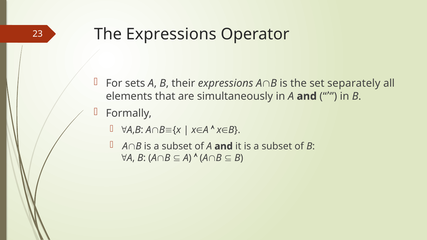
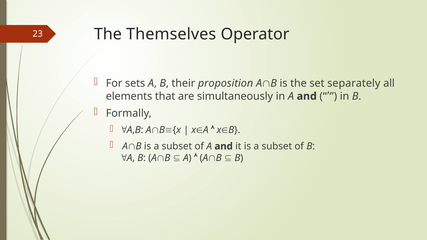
The Expressions: Expressions -> Themselves
their expressions: expressions -> proposition
